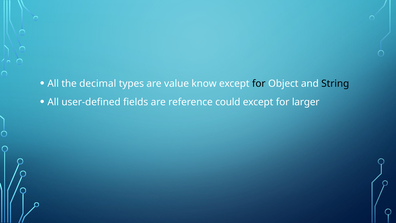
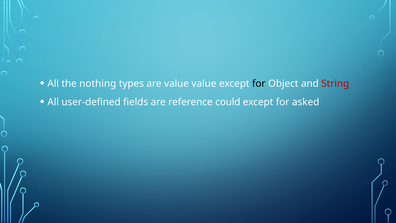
decimal: decimal -> nothing
value know: know -> value
String colour: black -> red
larger: larger -> asked
